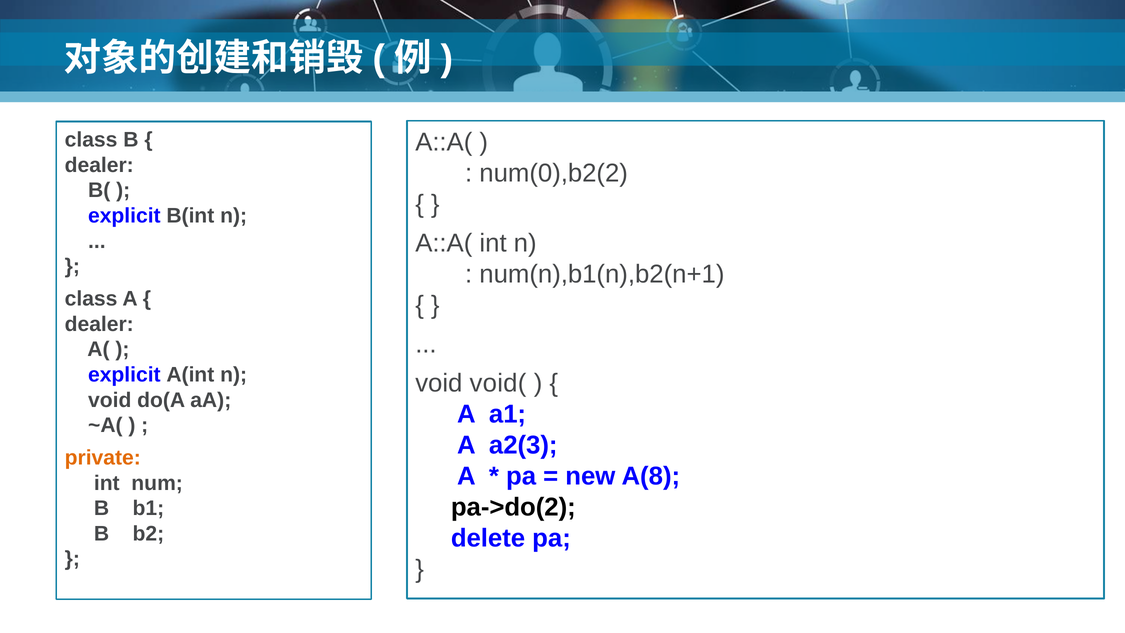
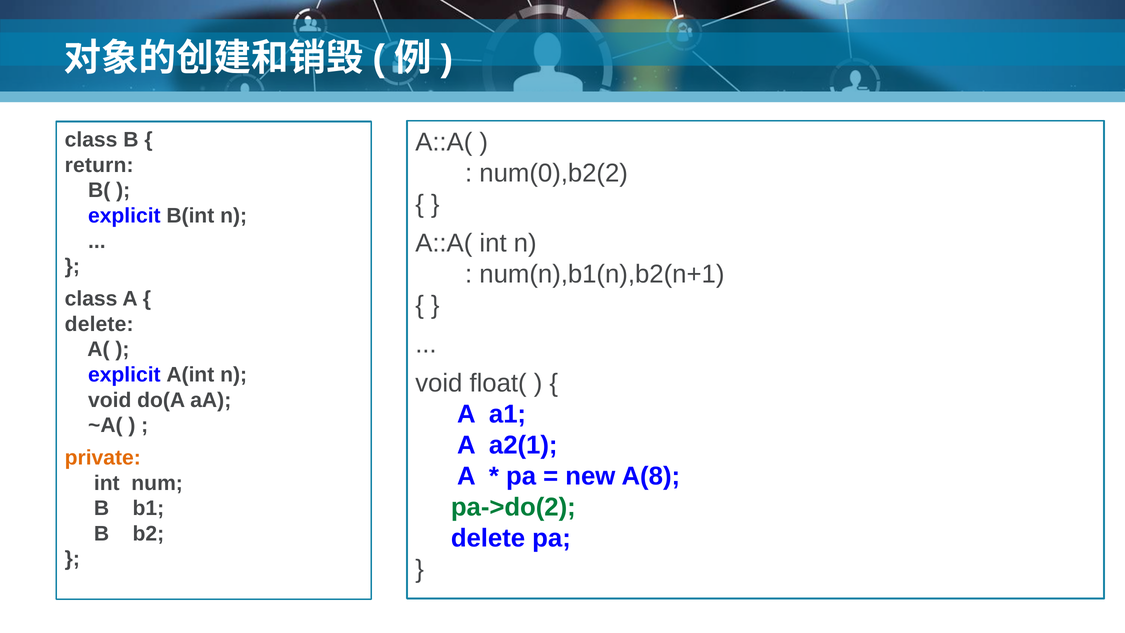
dealer at (99, 165): dealer -> return
dealer at (99, 324): dealer -> delete
void(: void( -> float(
a2(3: a2(3 -> a2(1
pa->do(2 colour: black -> green
